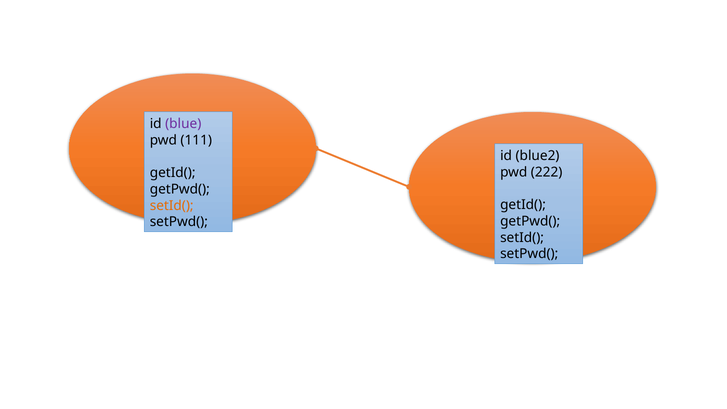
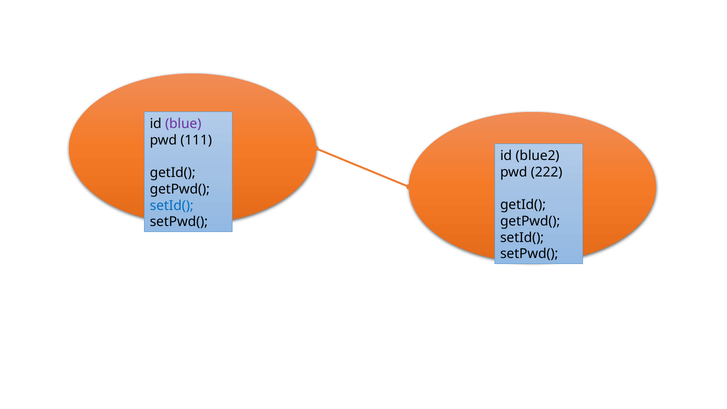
setId( at (172, 206) colour: orange -> blue
